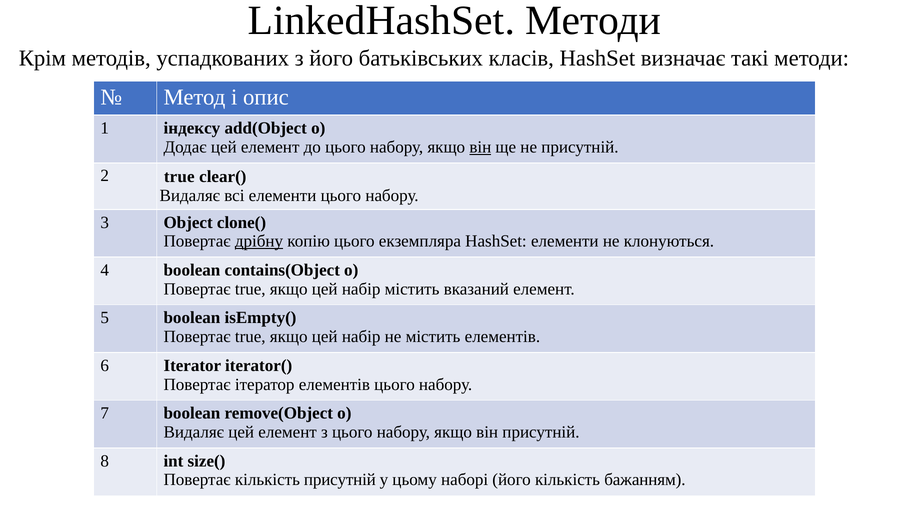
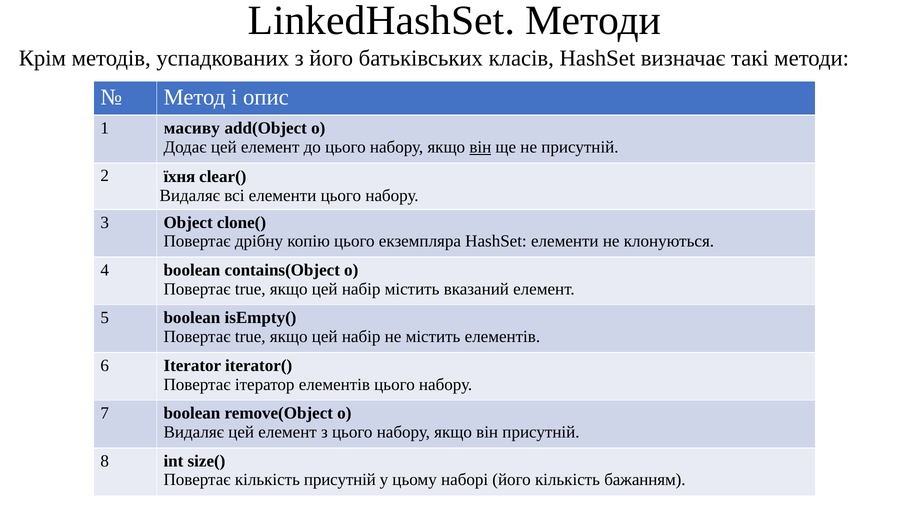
індексу: індексу -> масиву
2 true: true -> їхня
дрібну underline: present -> none
